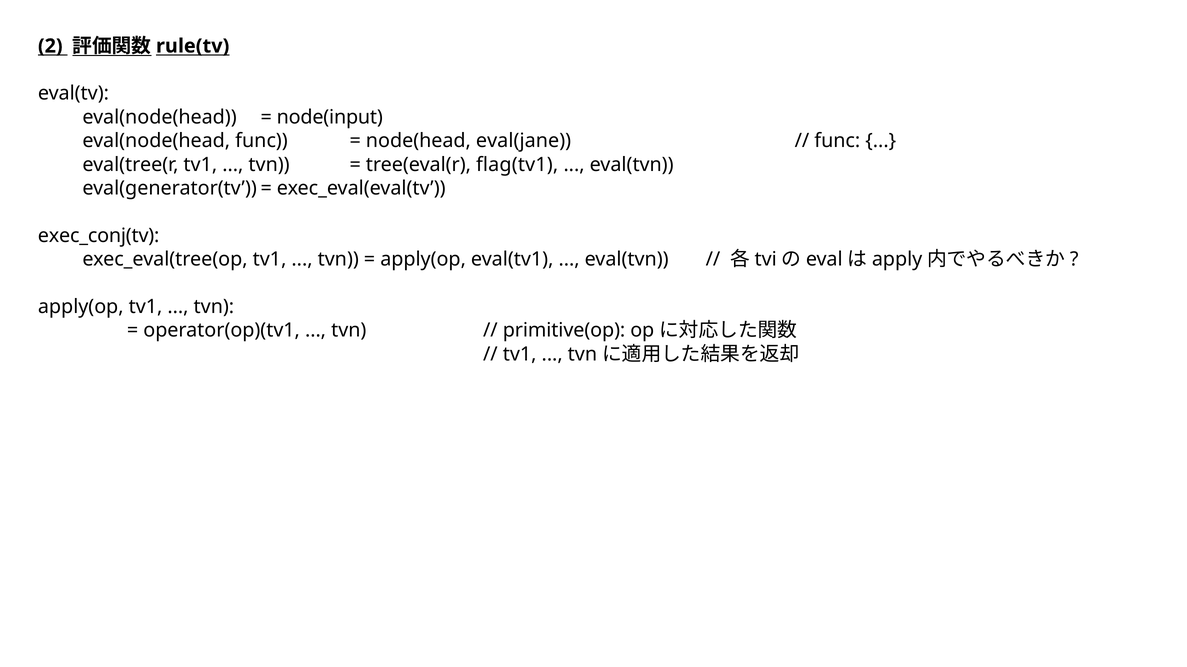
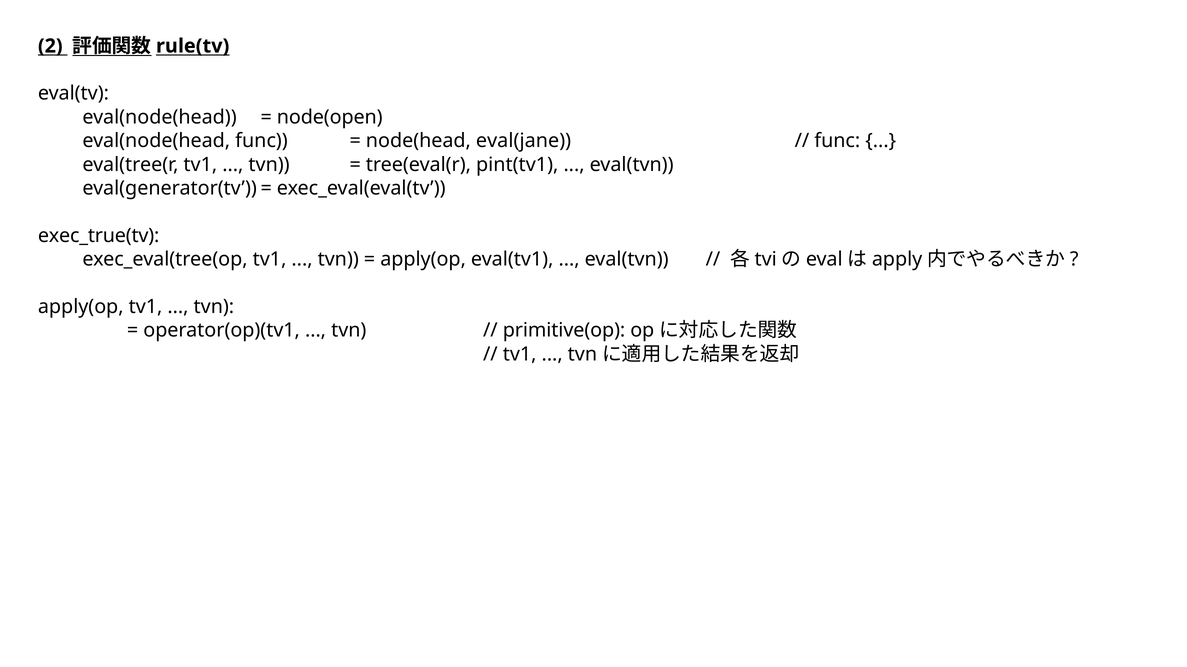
node(input: node(input -> node(open
flag(tv1: flag(tv1 -> pint(tv1
exec_conj(tv: exec_conj(tv -> exec_true(tv
